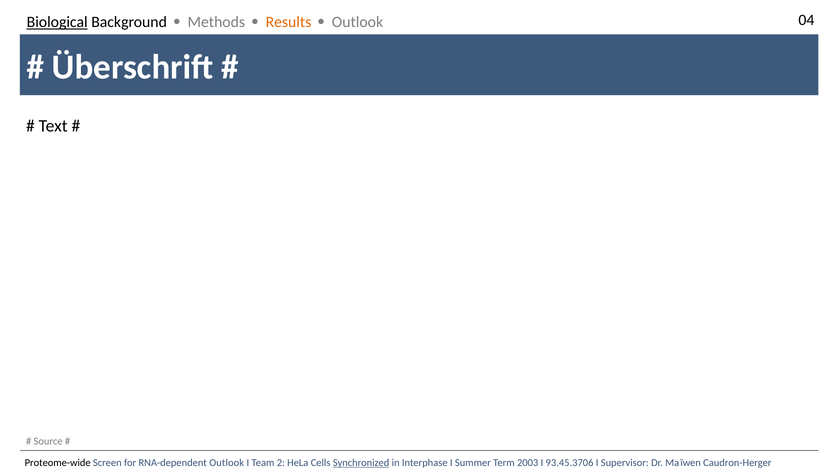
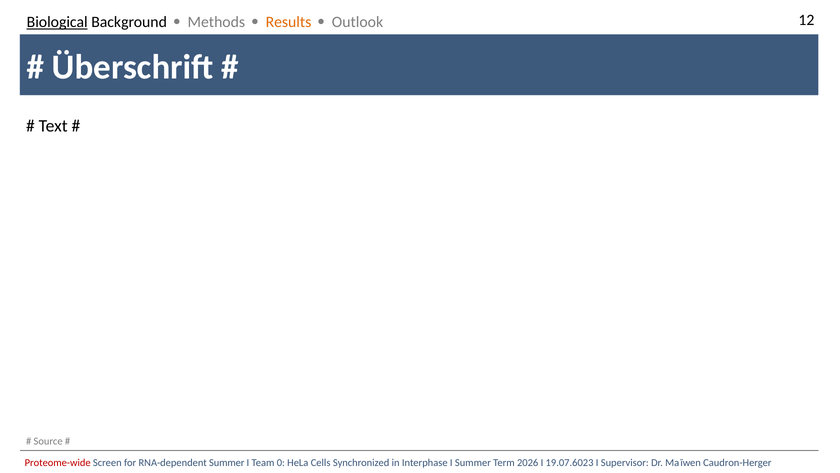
04: 04 -> 12
Proteome-wide colour: black -> red
RNA-dependent Outlook: Outlook -> Summer
2: 2 -> 0
Synchronized underline: present -> none
2003: 2003 -> 2026
93.45.3706: 93.45.3706 -> 19.07.6023
